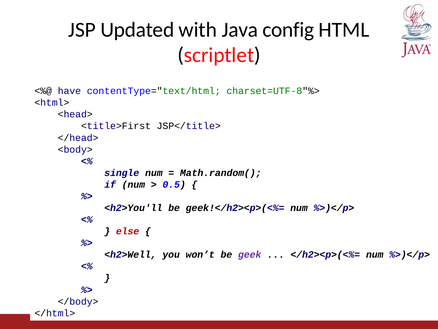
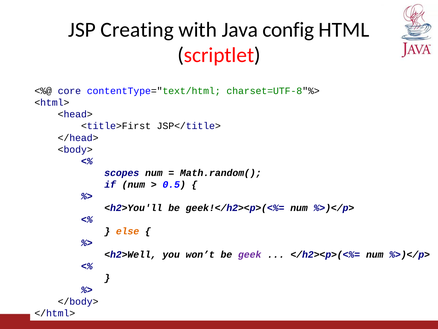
Updated: Updated -> Creating
have: have -> core
single: single -> scopes
else colour: red -> orange
